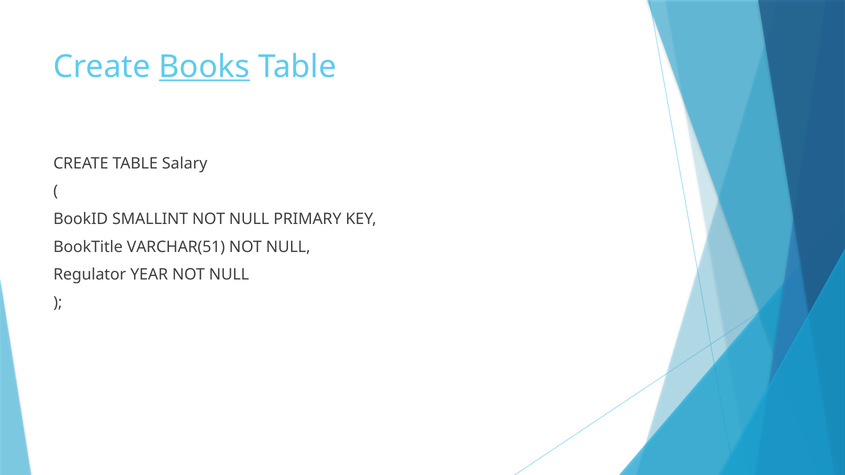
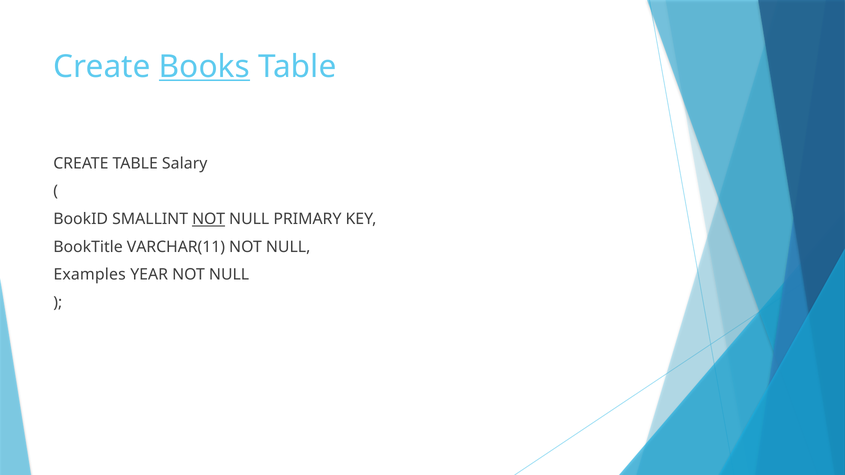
NOT at (209, 219) underline: none -> present
VARCHAR(51: VARCHAR(51 -> VARCHAR(11
Regulator: Regulator -> Examples
